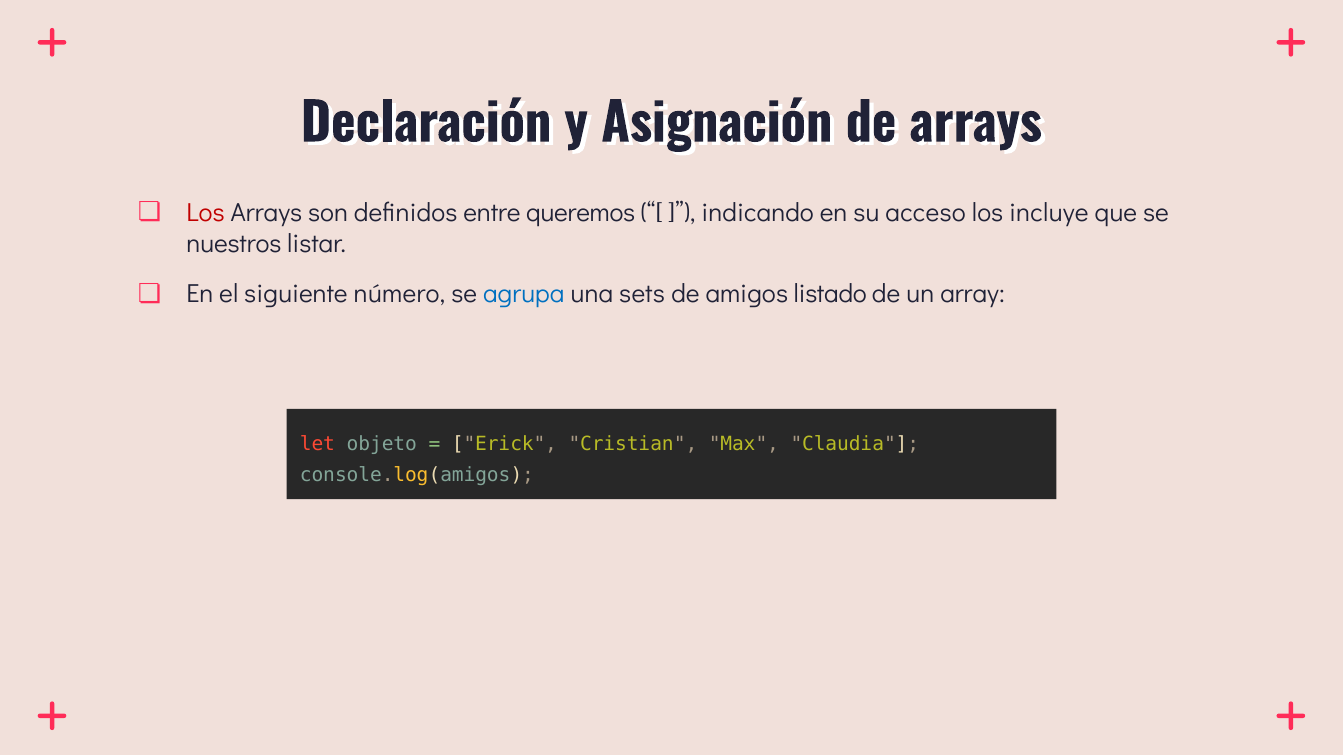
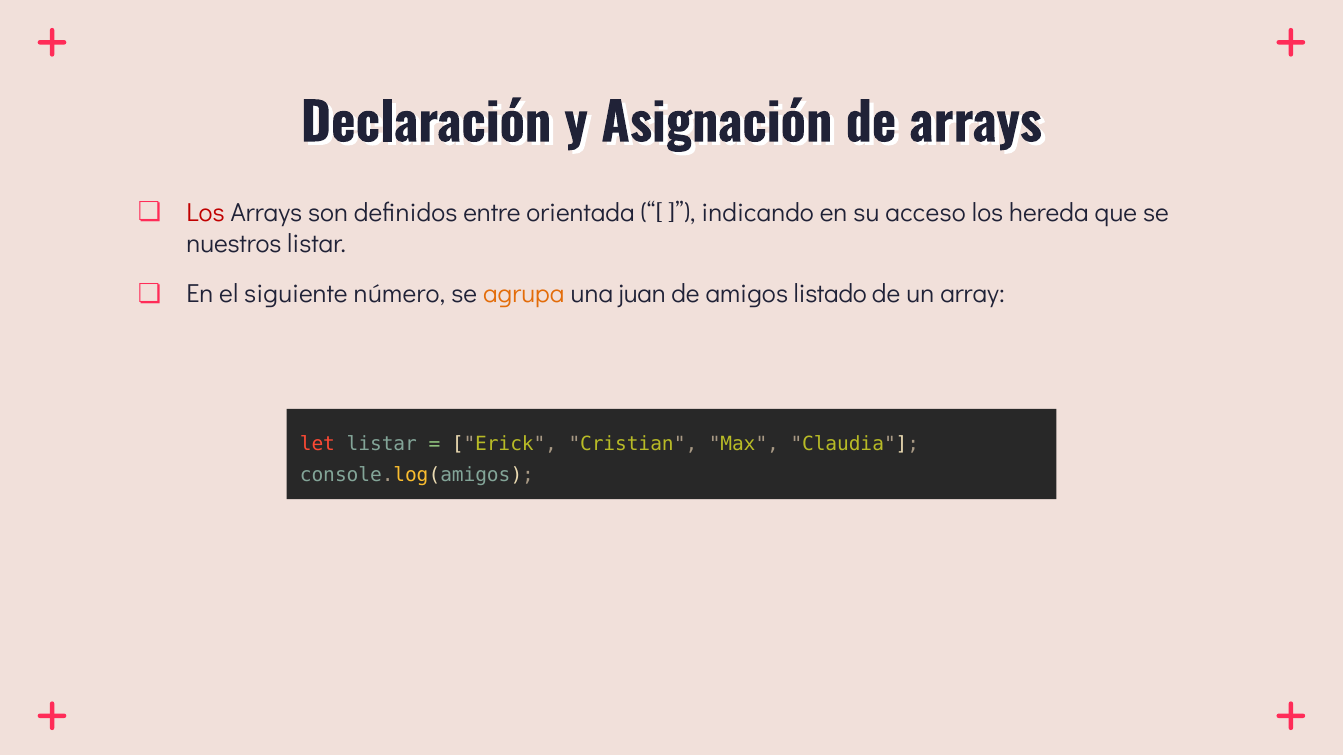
queremos: queremos -> orientada
incluye: incluye -> hereda
agrupa colour: blue -> orange
sets: sets -> juan
let objeto: objeto -> listar
